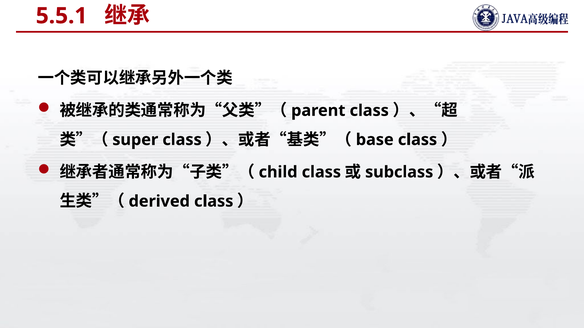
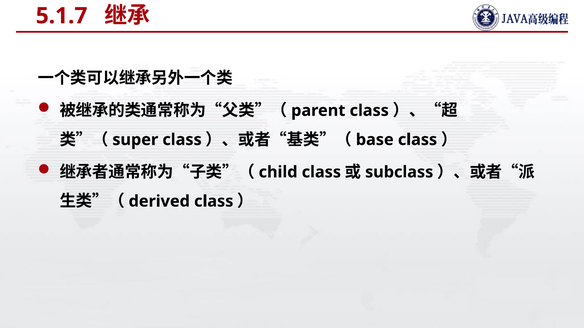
5.5.1: 5.5.1 -> 5.1.7
